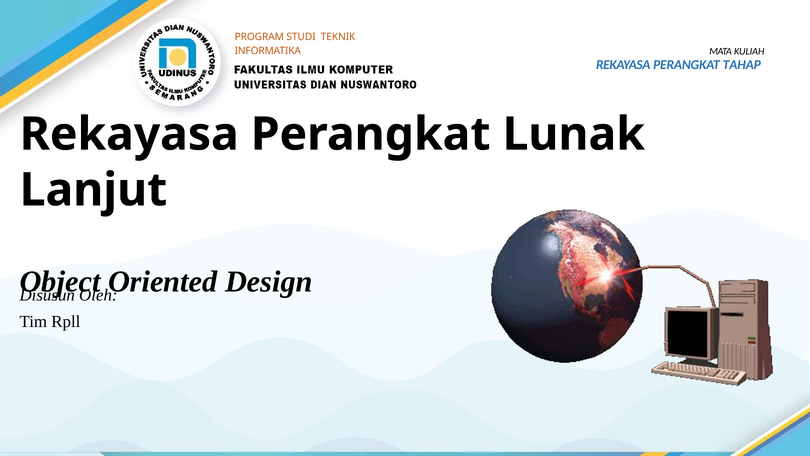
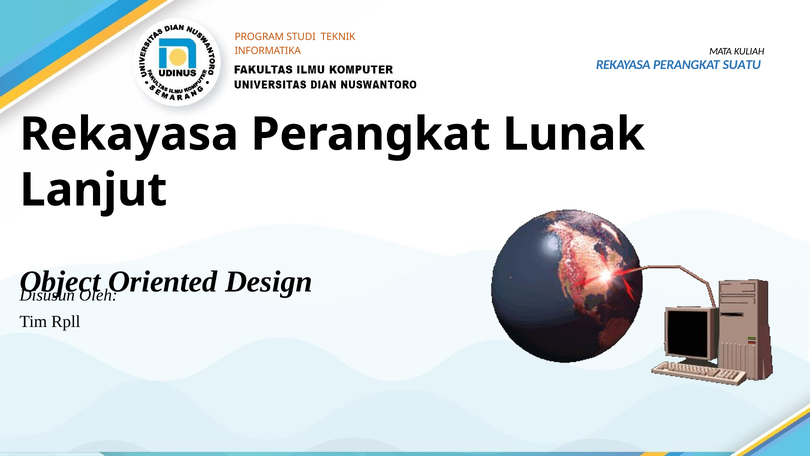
TAHAP: TAHAP -> SUATU
